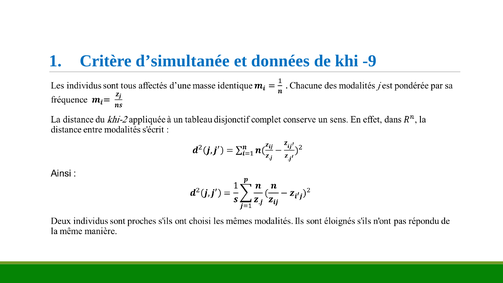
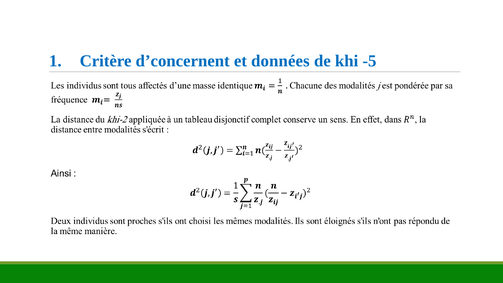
d’simultanée: d’simultanée -> d’concernent
-9: -9 -> -5
